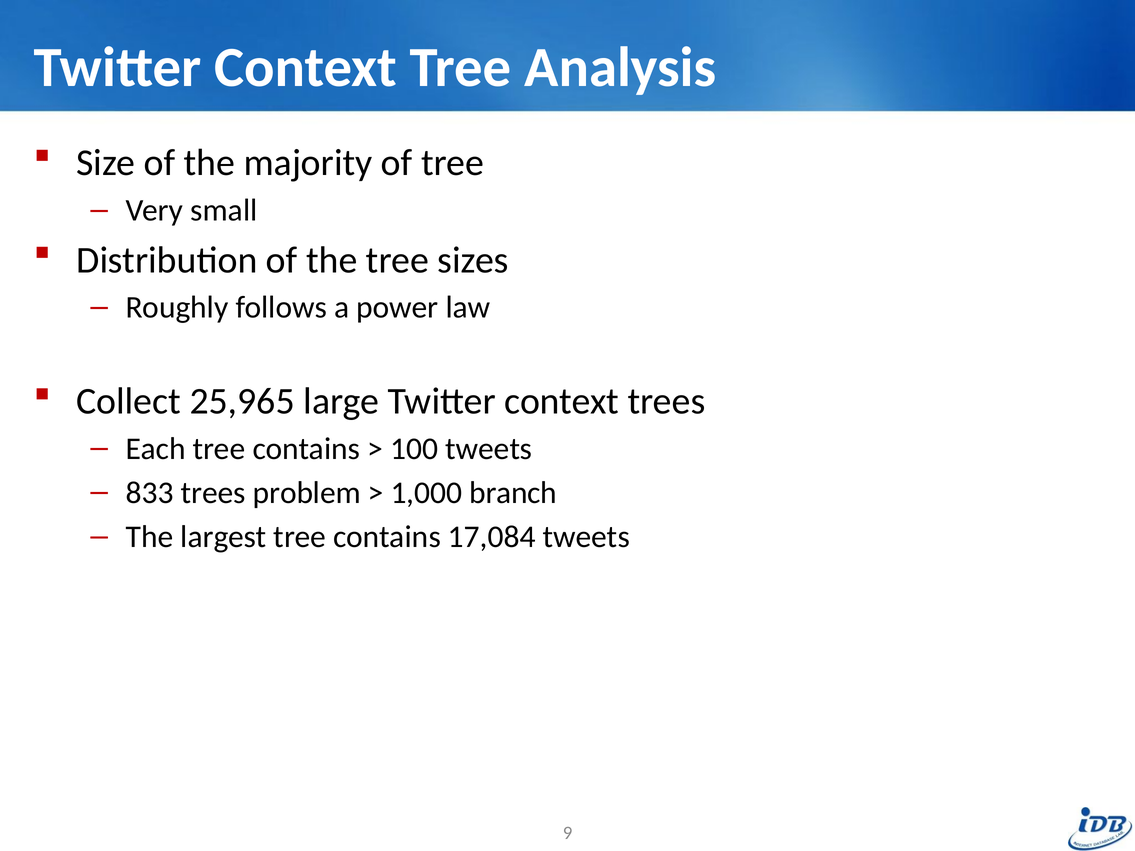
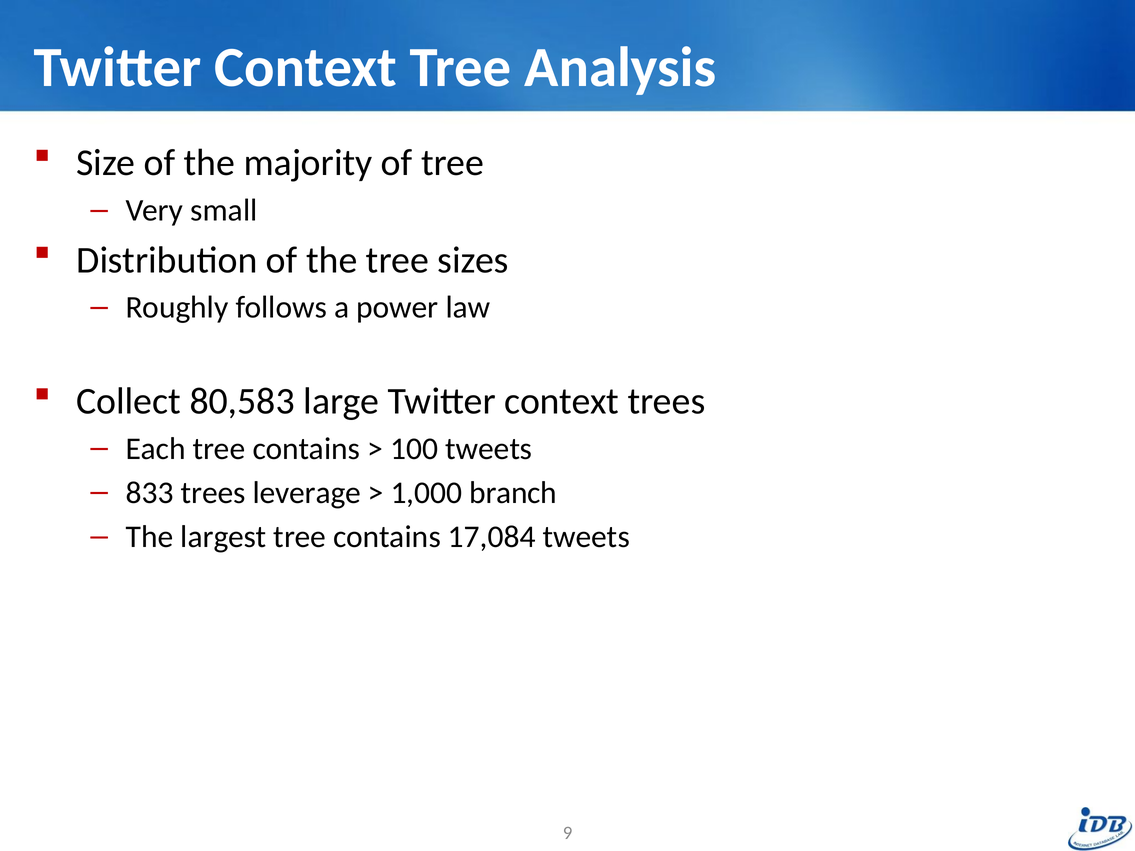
25,965: 25,965 -> 80,583
problem: problem -> leverage
